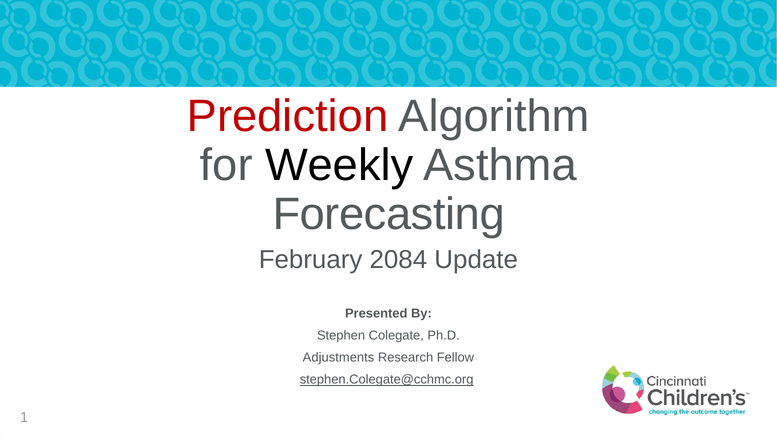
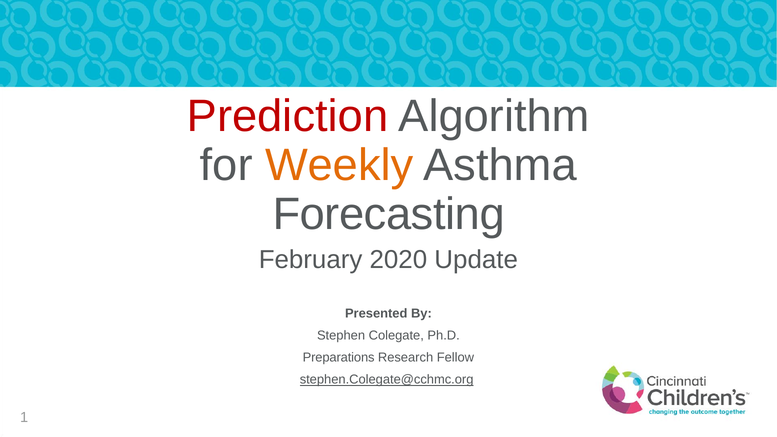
Weekly colour: black -> orange
2084: 2084 -> 2020
Adjustments: Adjustments -> Preparations
